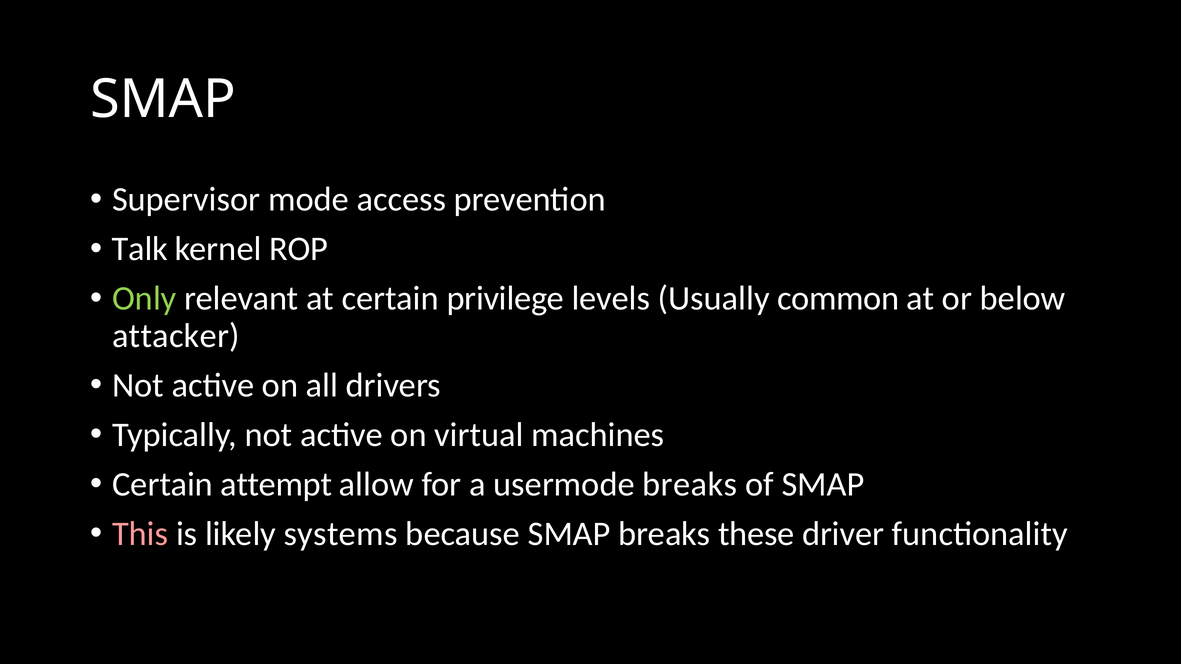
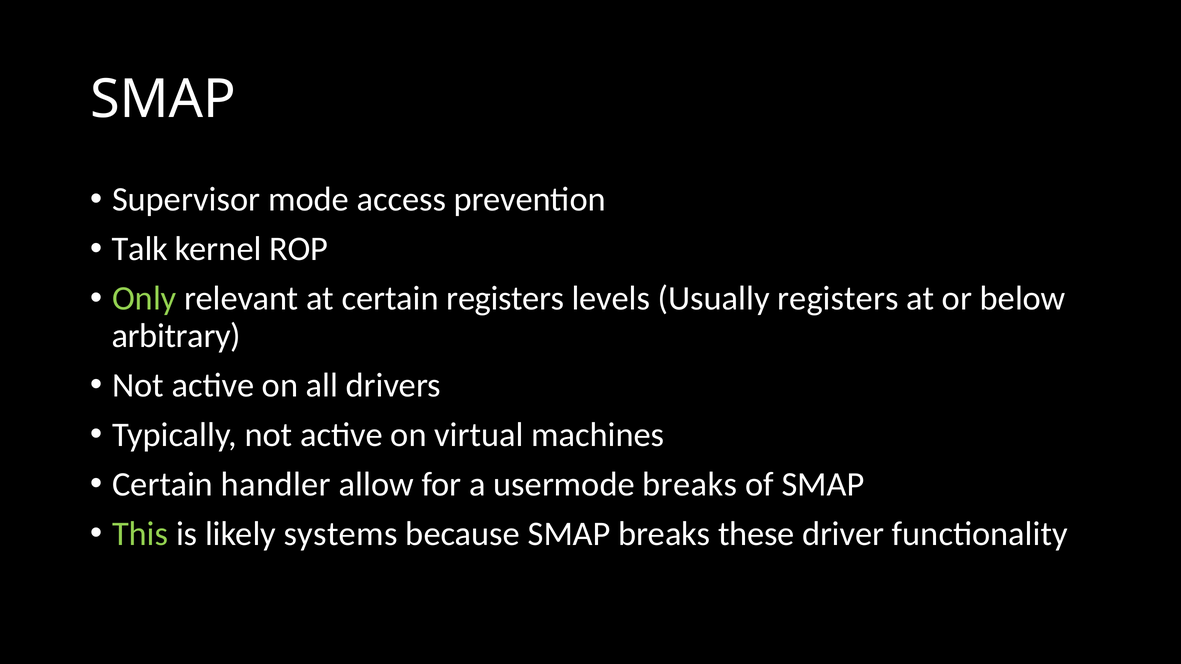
certain privilege: privilege -> registers
Usually common: common -> registers
attacker: attacker -> arbitrary
attempt: attempt -> handler
This colour: pink -> light green
